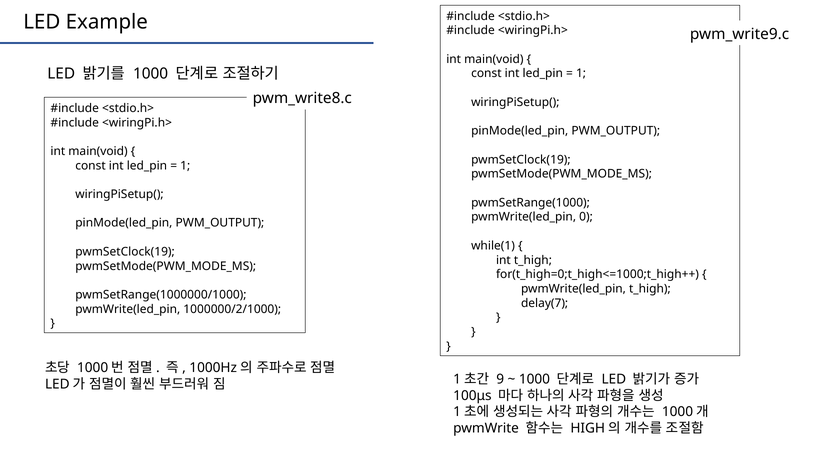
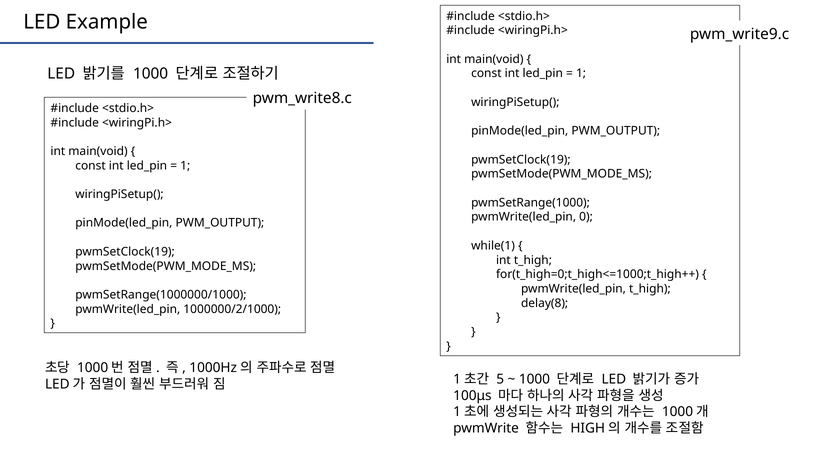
delay(7: delay(7 -> delay(8
9: 9 -> 5
